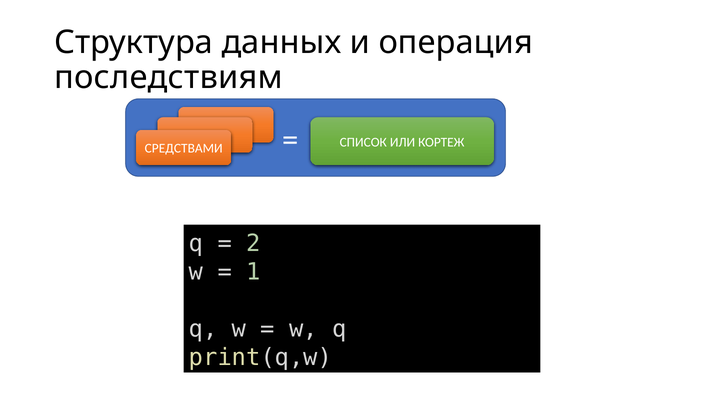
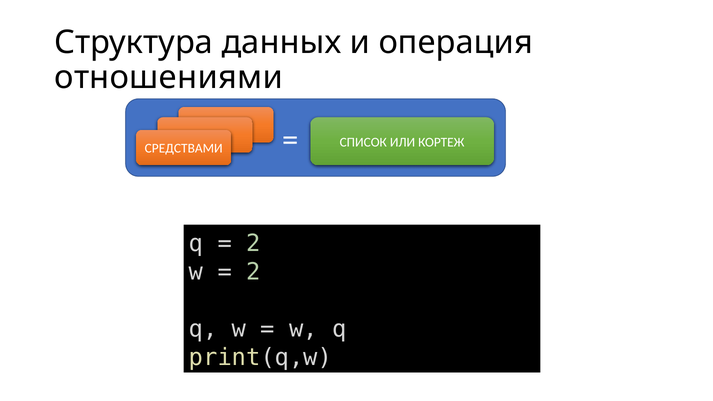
последствиям: последствиям -> отношениями
1 at (253, 272): 1 -> 2
